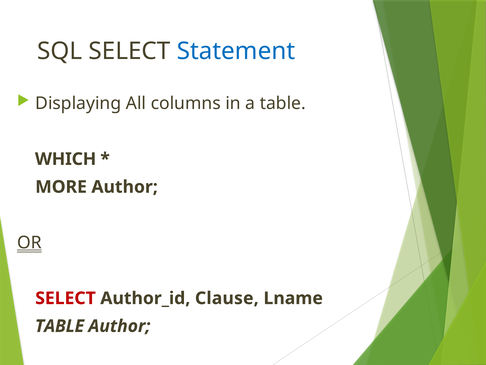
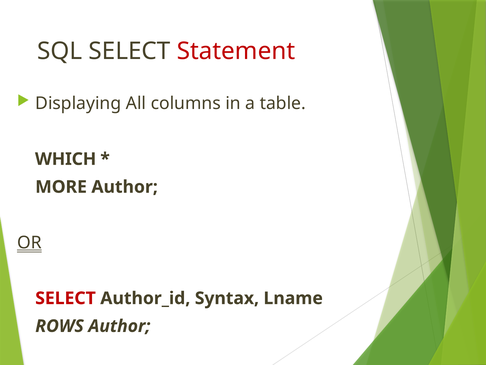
Statement colour: blue -> red
Clause: Clause -> Syntax
TABLE at (60, 326): TABLE -> ROWS
